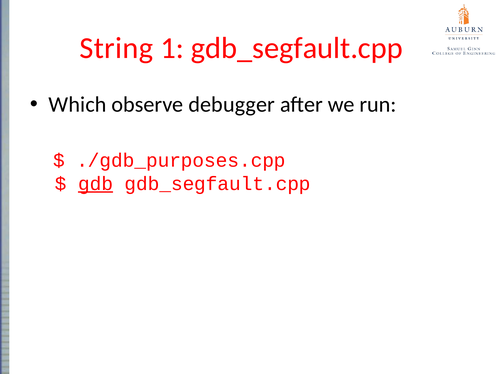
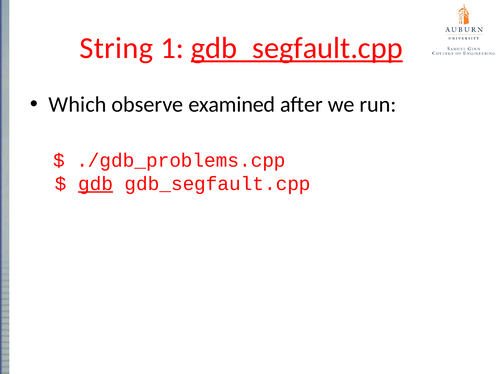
gdb_segfault.cpp at (297, 48) underline: none -> present
debugger: debugger -> examined
./gdb_purposes.cpp: ./gdb_purposes.cpp -> ./gdb_problems.cpp
